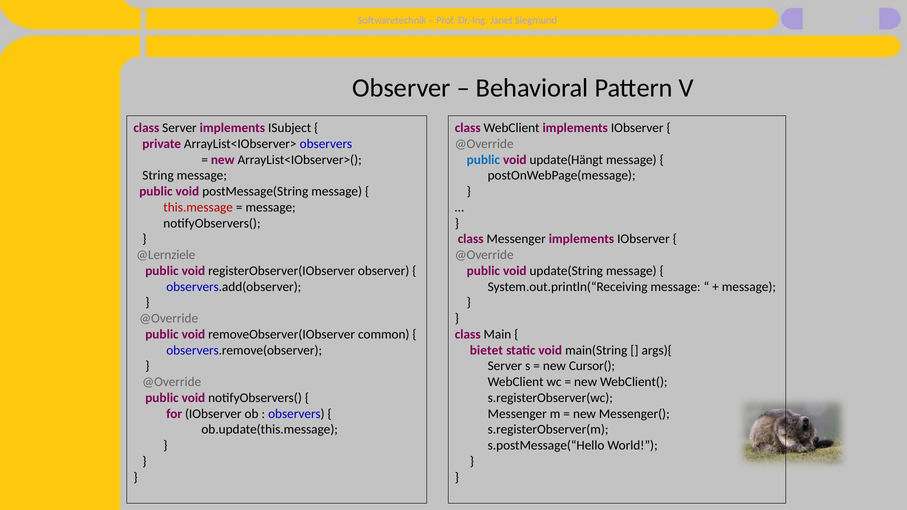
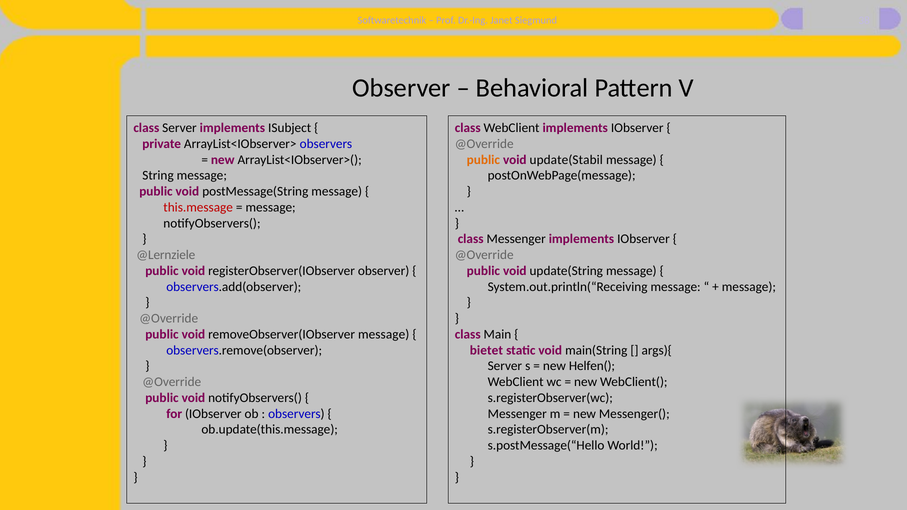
public at (483, 160) colour: blue -> orange
update(Hängt: update(Hängt -> update(Stabil
removeObserver(IObserver common: common -> message
Cursor(: Cursor( -> Helfen(
